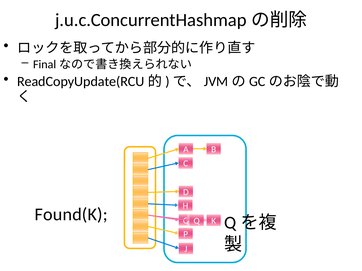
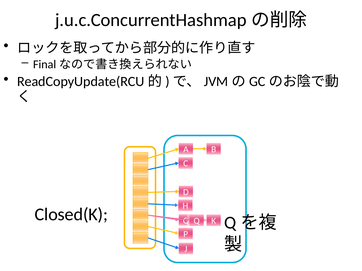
Found(K: Found(K -> Closed(K
